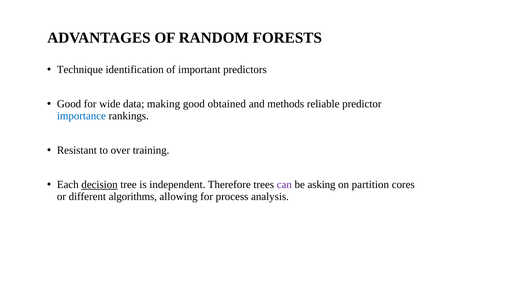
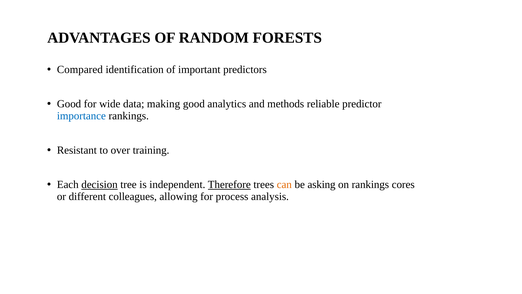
Technique: Technique -> Compared
obtained: obtained -> analytics
Therefore underline: none -> present
can colour: purple -> orange
on partition: partition -> rankings
algorithms: algorithms -> colleagues
